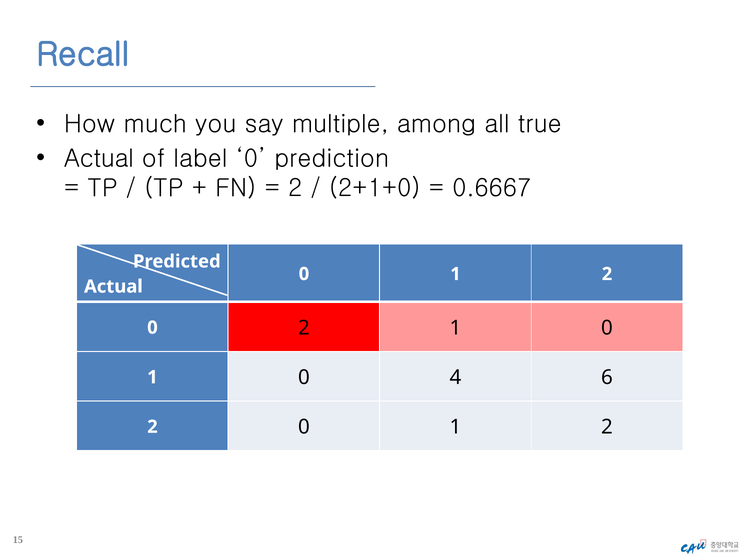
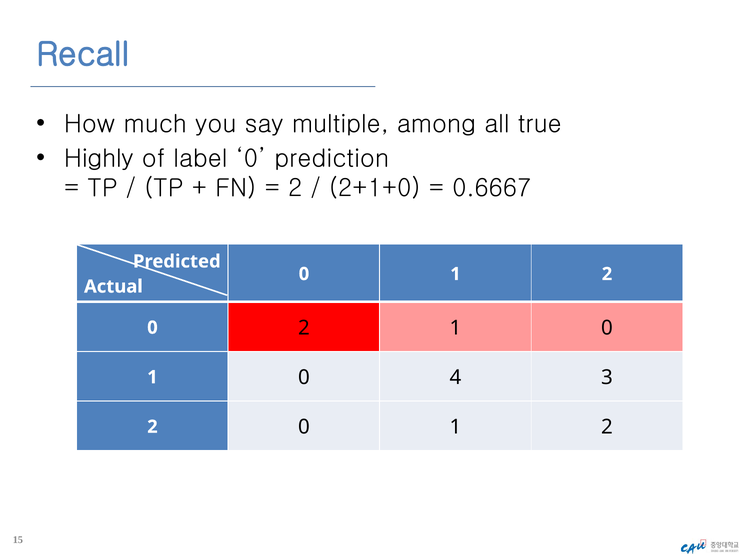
Actual at (99, 159): Actual -> Highly
6: 6 -> 3
